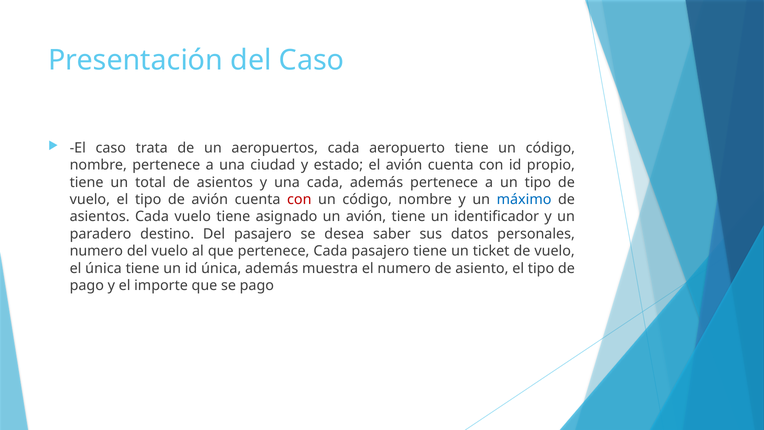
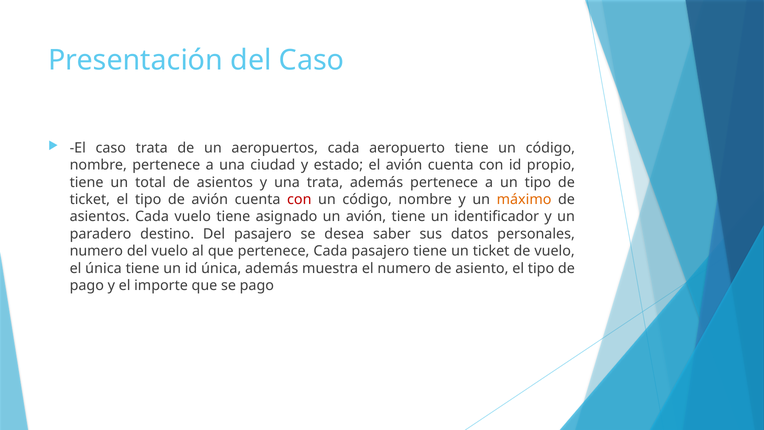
una cada: cada -> trata
vuelo at (90, 199): vuelo -> ticket
máximo colour: blue -> orange
